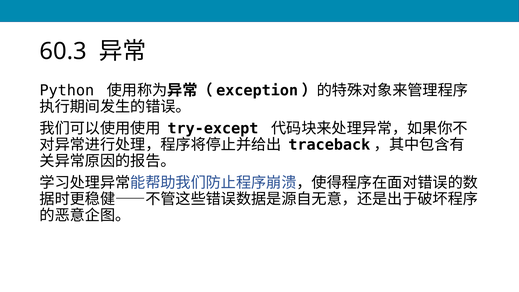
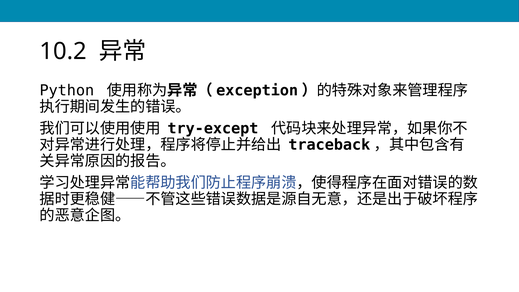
60.3: 60.3 -> 10.2
